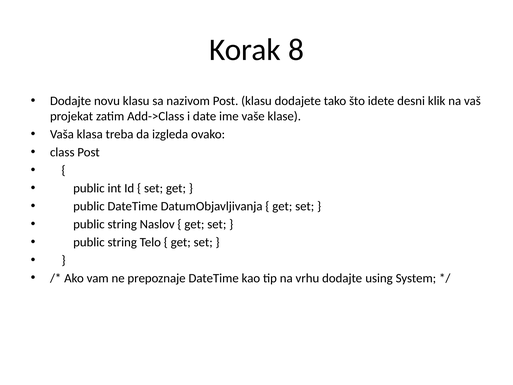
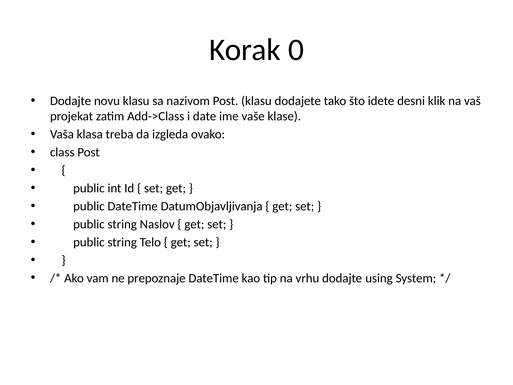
8: 8 -> 0
